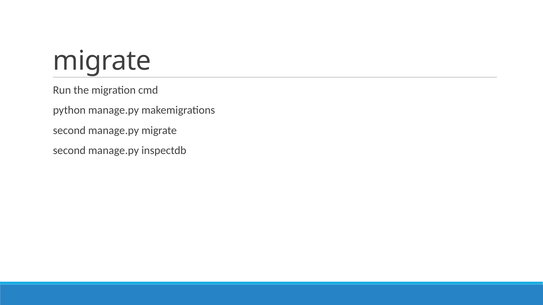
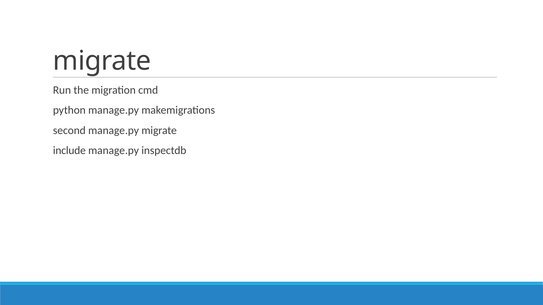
second at (69, 151): second -> include
